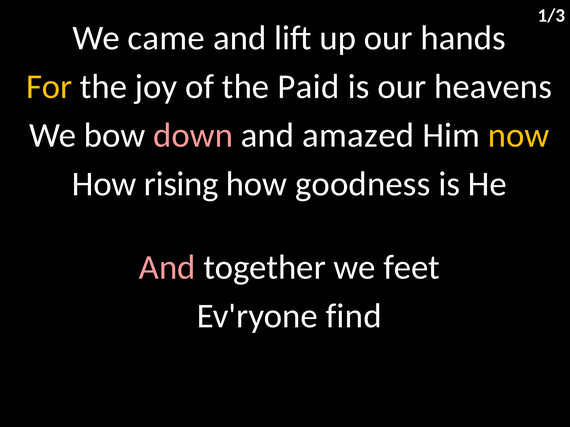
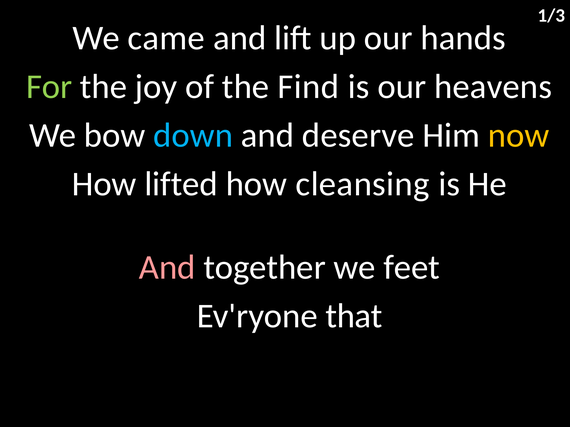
For colour: yellow -> light green
Paid: Paid -> Find
down colour: pink -> light blue
amazed: amazed -> deserve
rising: rising -> lifted
goodness: goodness -> cleansing
find: find -> that
